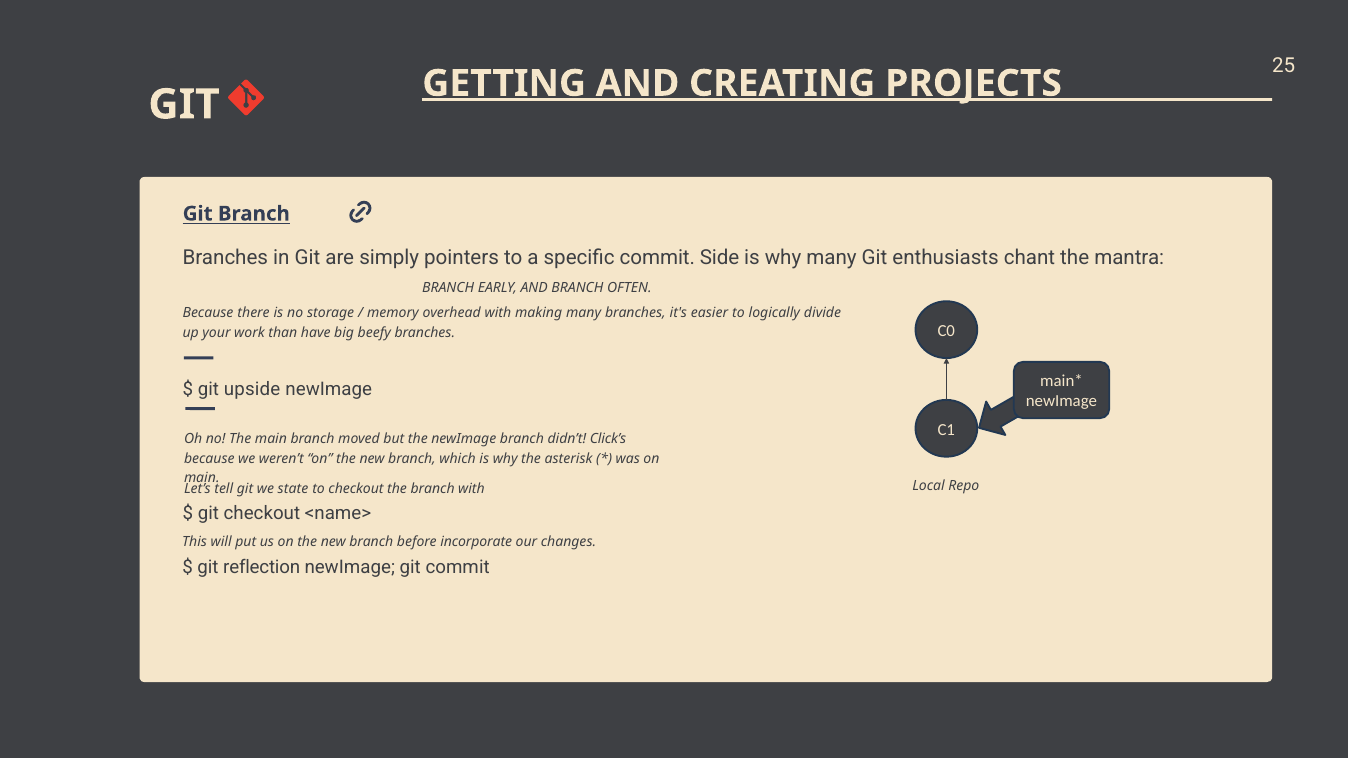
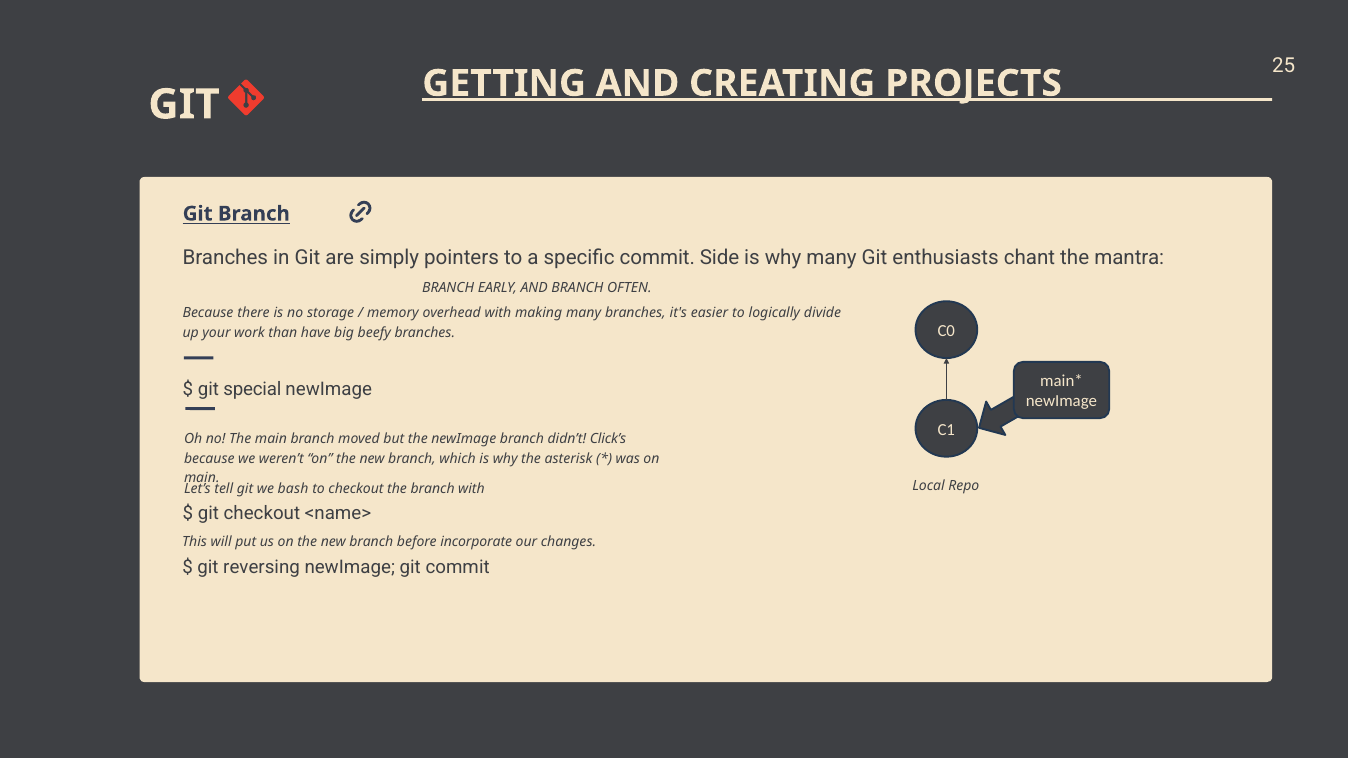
upside: upside -> special
state: state -> bash
reflection: reflection -> reversing
